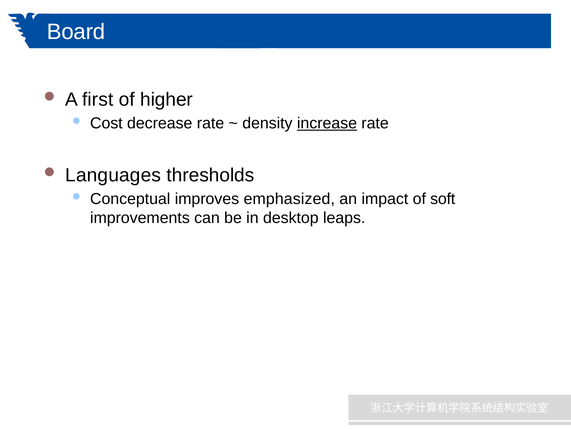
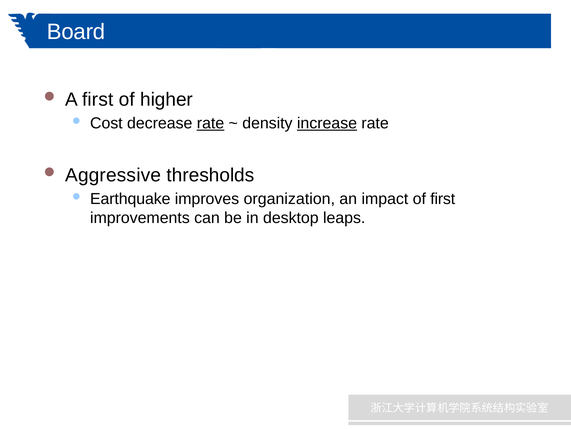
rate at (211, 123) underline: none -> present
Languages: Languages -> Aggressive
Conceptual: Conceptual -> Earthquake
emphasized: emphasized -> organization
of soft: soft -> first
